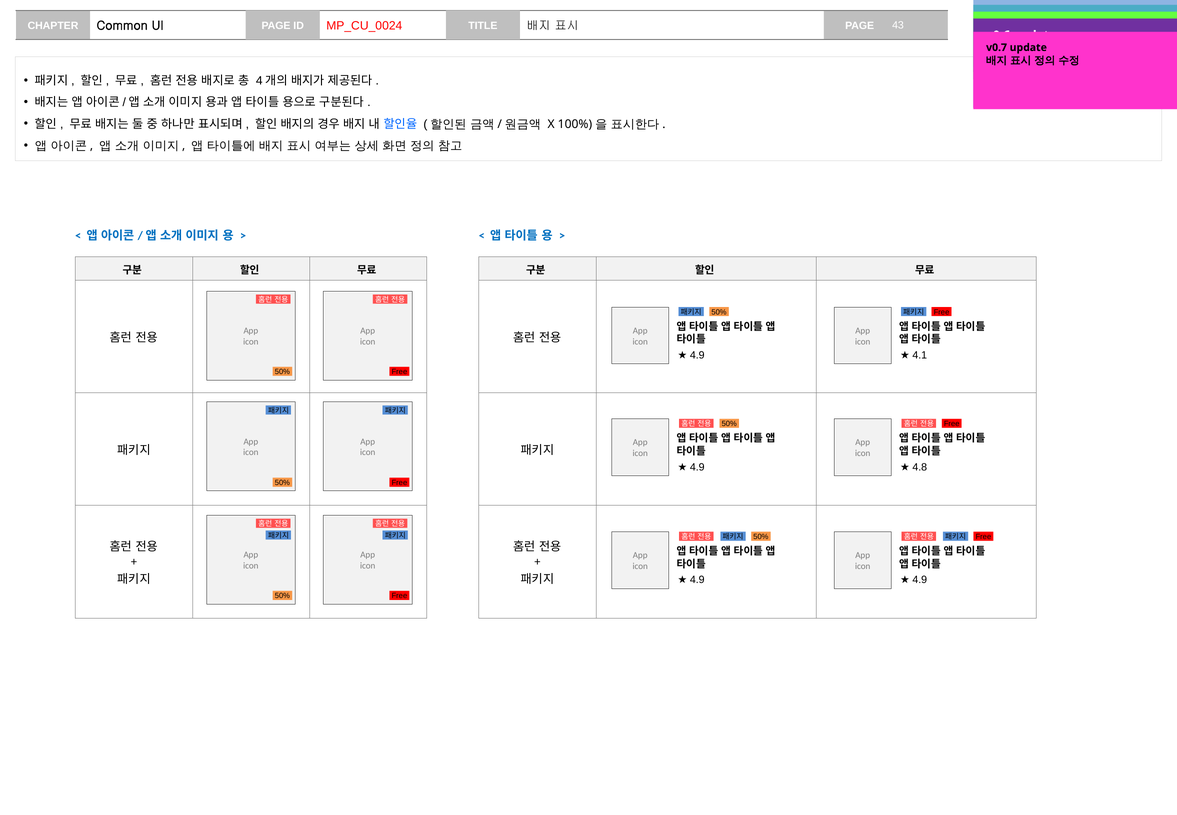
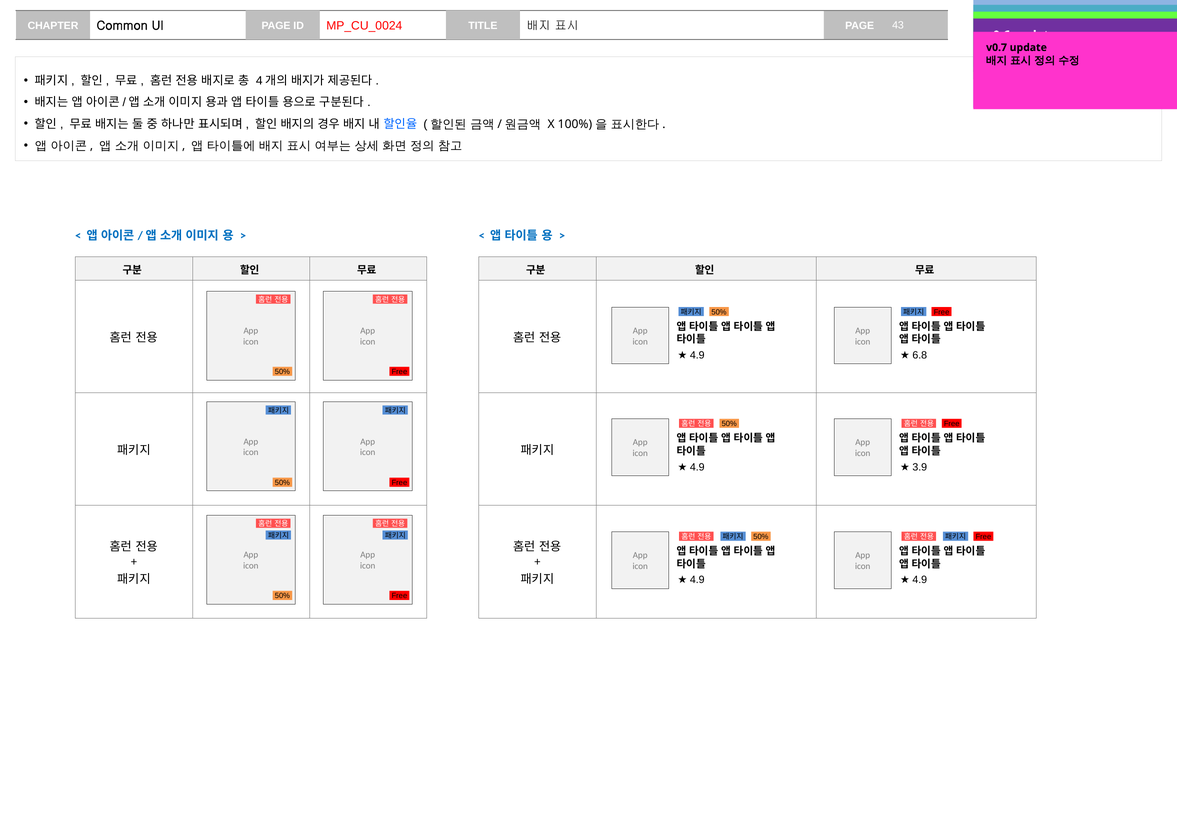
4.1: 4.1 -> 6.8
4.8: 4.8 -> 3.9
